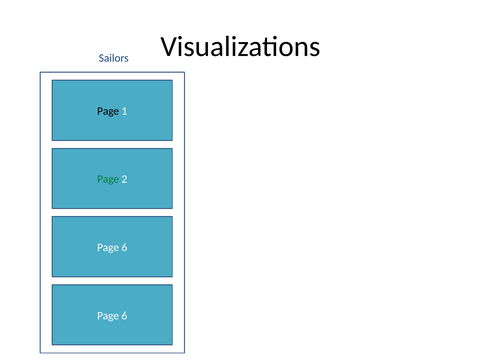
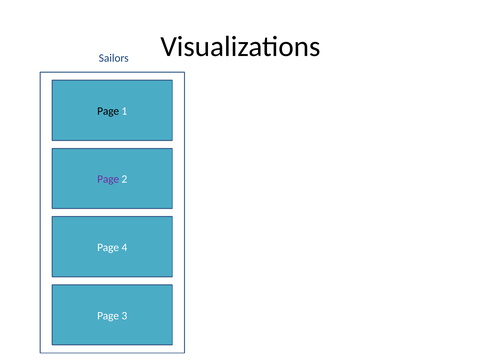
Page at (108, 179) colour: green -> purple
6 at (124, 247): 6 -> 4
6 at (124, 315): 6 -> 3
